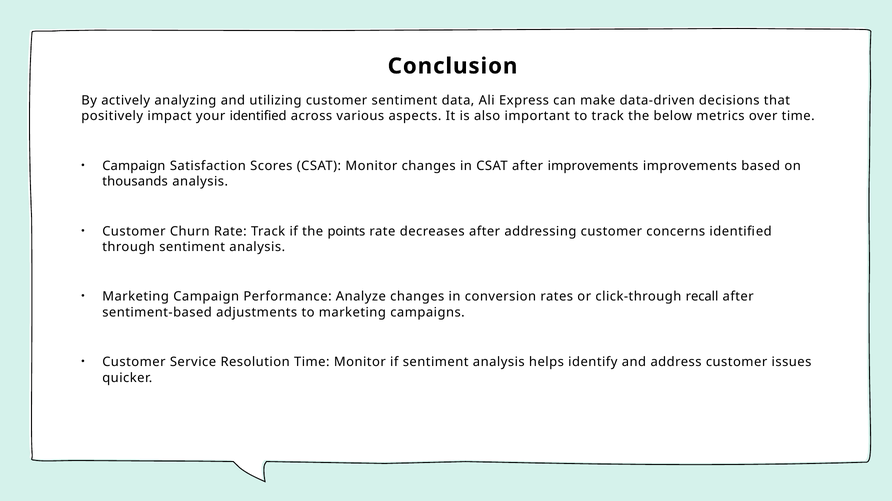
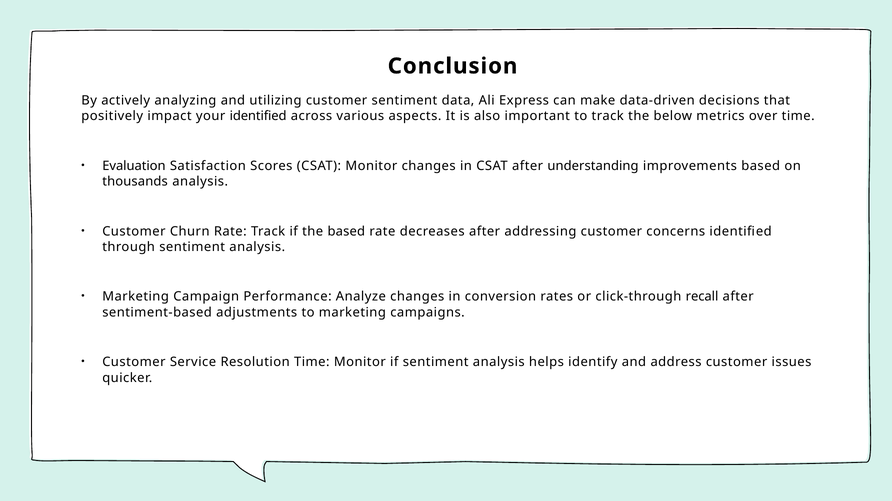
Campaign at (134, 166): Campaign -> Evaluation
after improvements: improvements -> understanding
the points: points -> based
